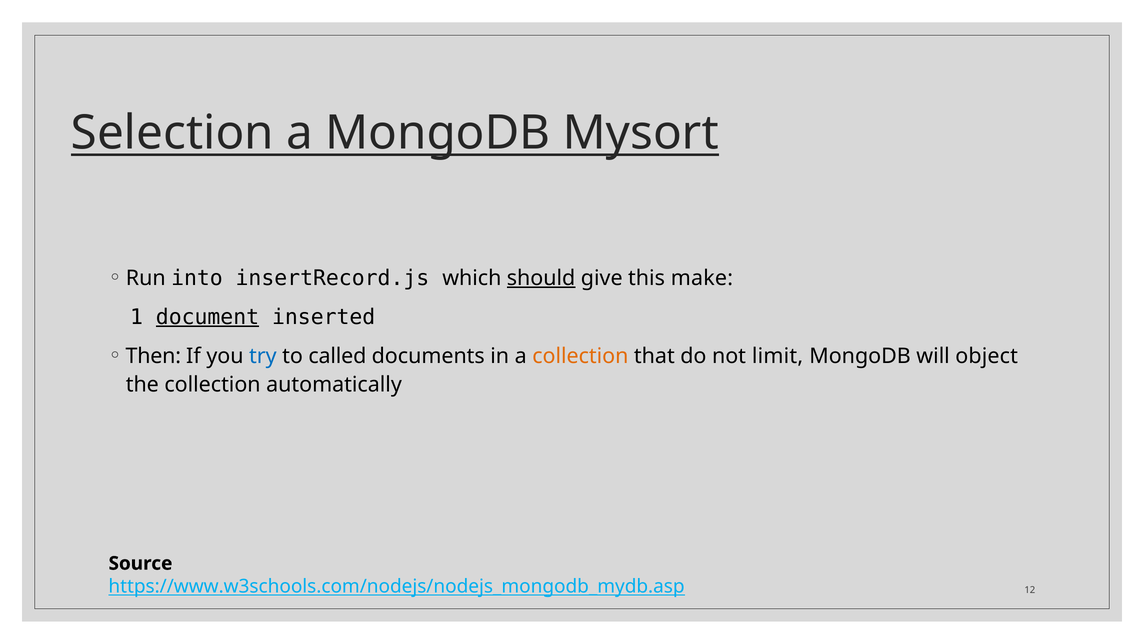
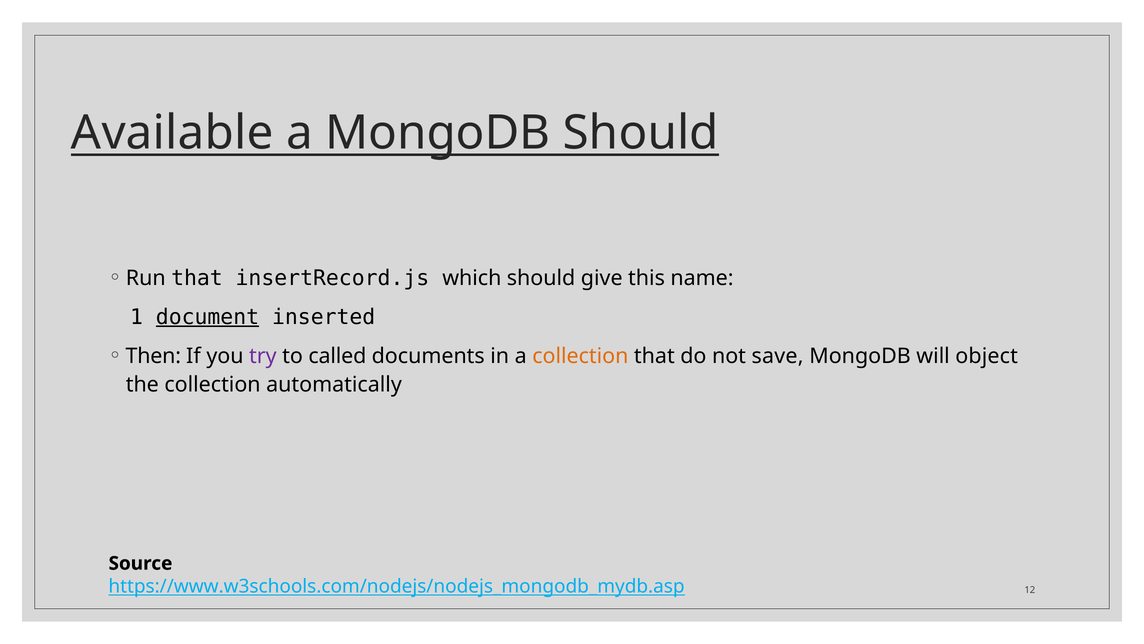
Selection: Selection -> Available
MongoDB Mysort: Mysort -> Should
Run into: into -> that
should at (541, 278) underline: present -> none
make: make -> name
try colour: blue -> purple
limit: limit -> save
